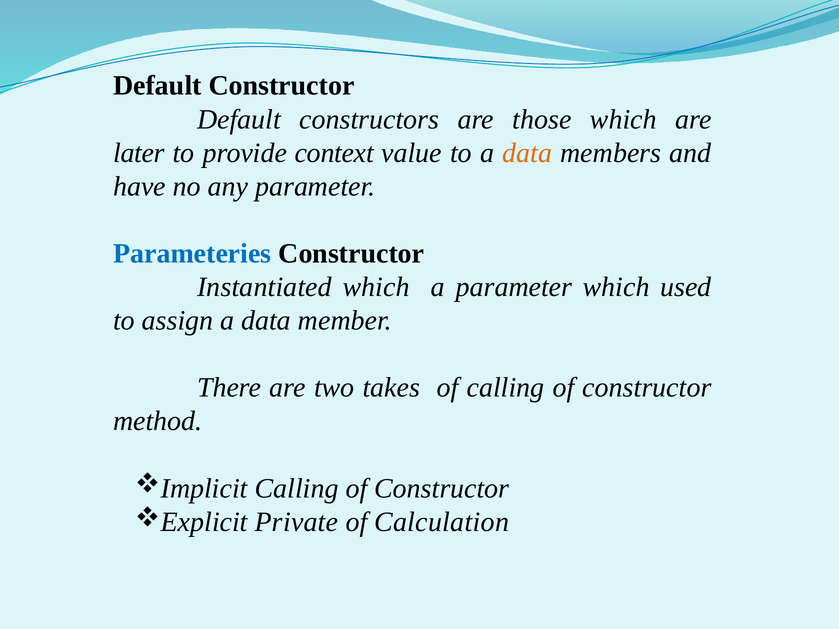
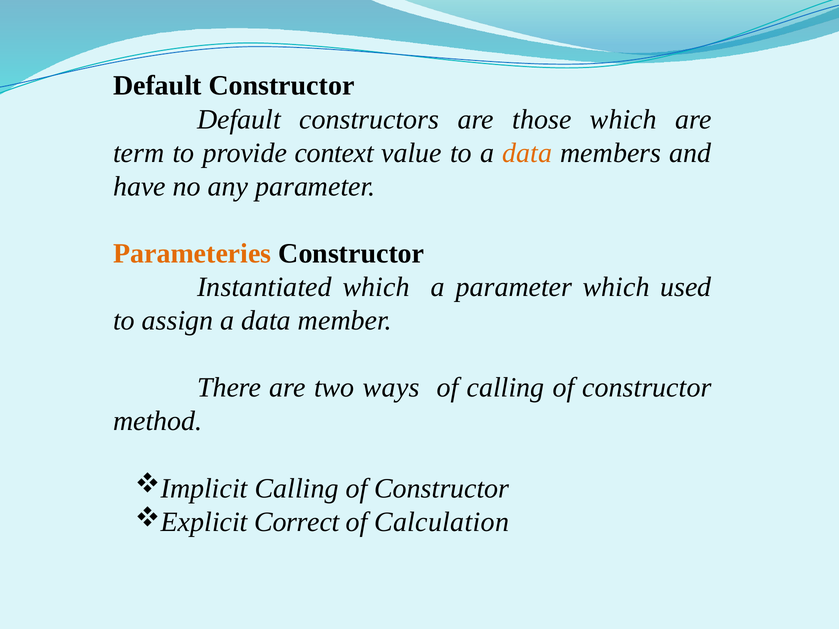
later: later -> term
Parameteries colour: blue -> orange
takes: takes -> ways
Private: Private -> Correct
